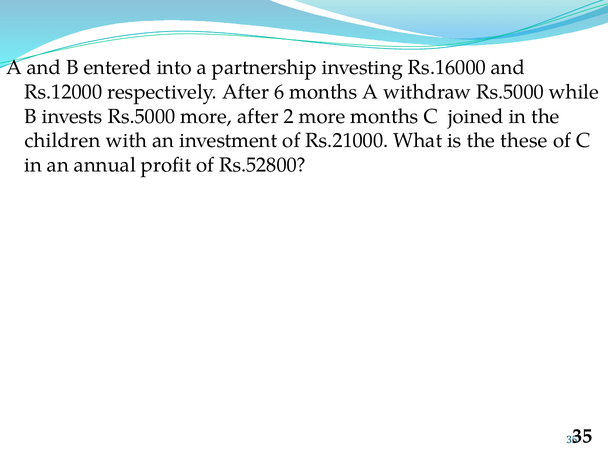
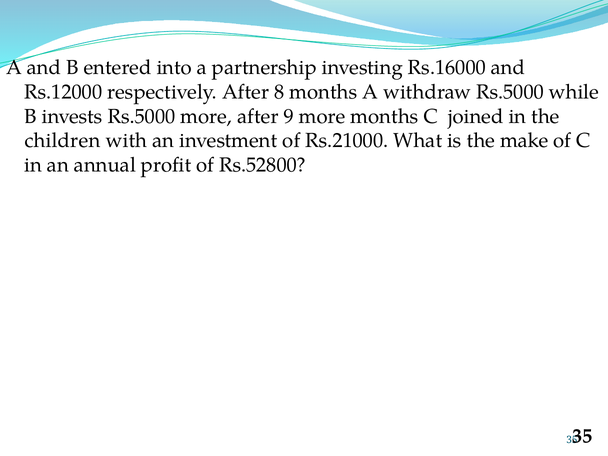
6: 6 -> 8
2: 2 -> 9
these: these -> make
